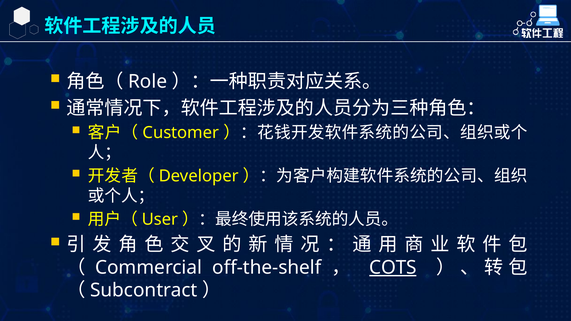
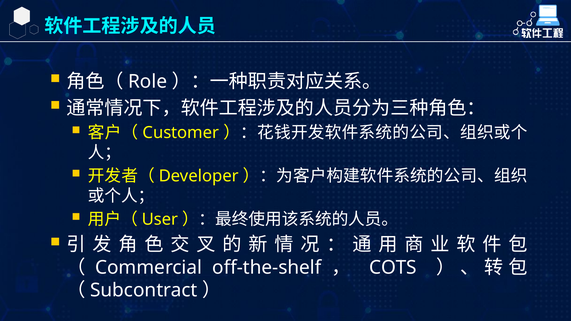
COTS underline: present -> none
